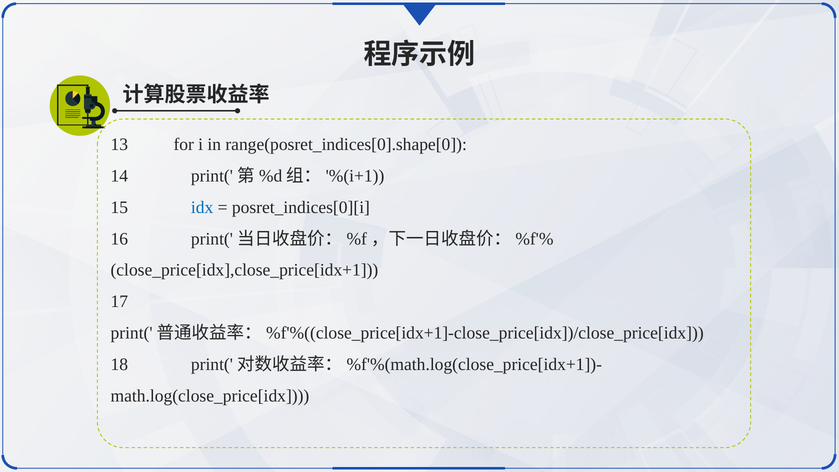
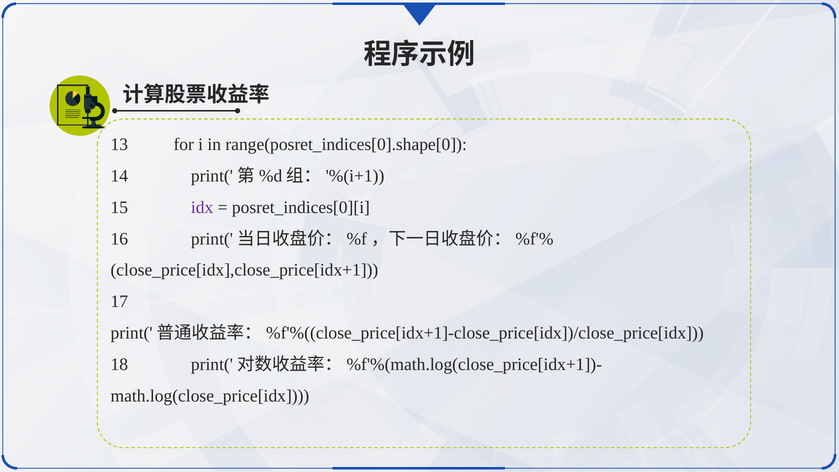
idx colour: blue -> purple
